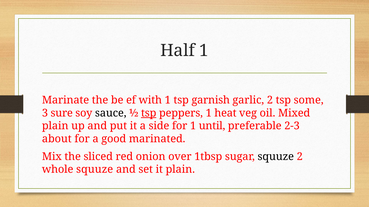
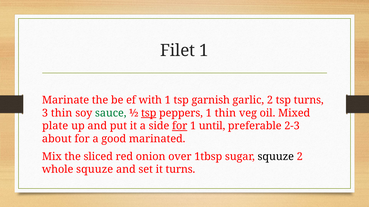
Half: Half -> Filet
tsp some: some -> turns
3 sure: sure -> thin
sauce colour: black -> green
1 heat: heat -> thin
plain at (55, 126): plain -> plate
for at (180, 126) underline: none -> present
it plain: plain -> turns
